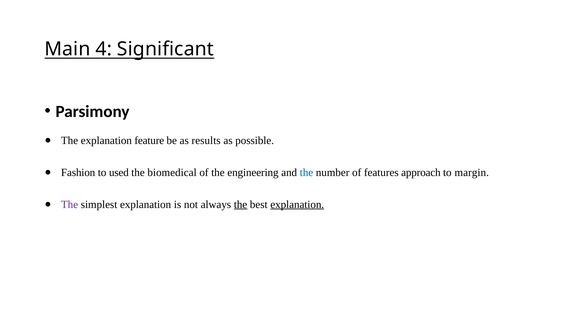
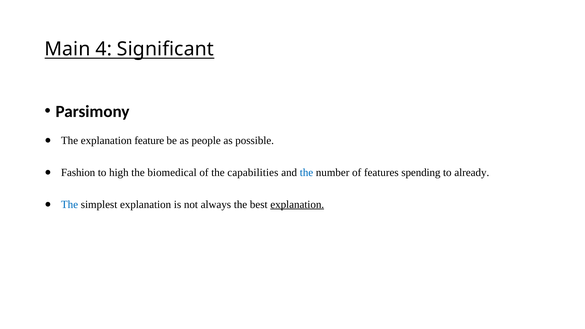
results: results -> people
used: used -> high
engineering: engineering -> capabilities
approach: approach -> spending
margin: margin -> already
The at (70, 204) colour: purple -> blue
the at (241, 204) underline: present -> none
